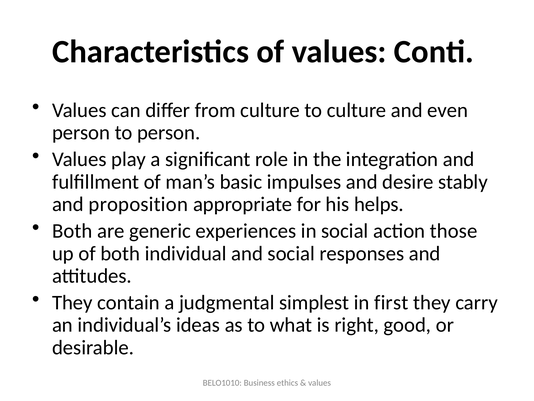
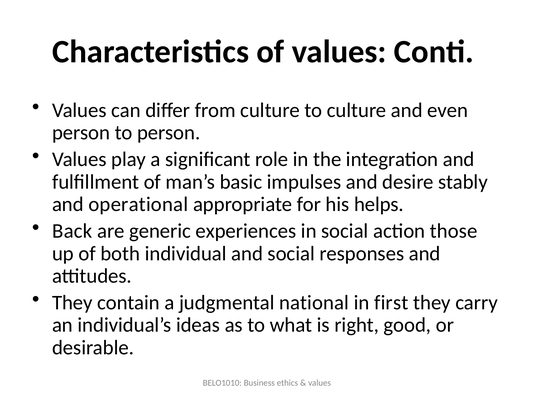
proposition: proposition -> operational
Both at (72, 231): Both -> Back
simplest: simplest -> national
